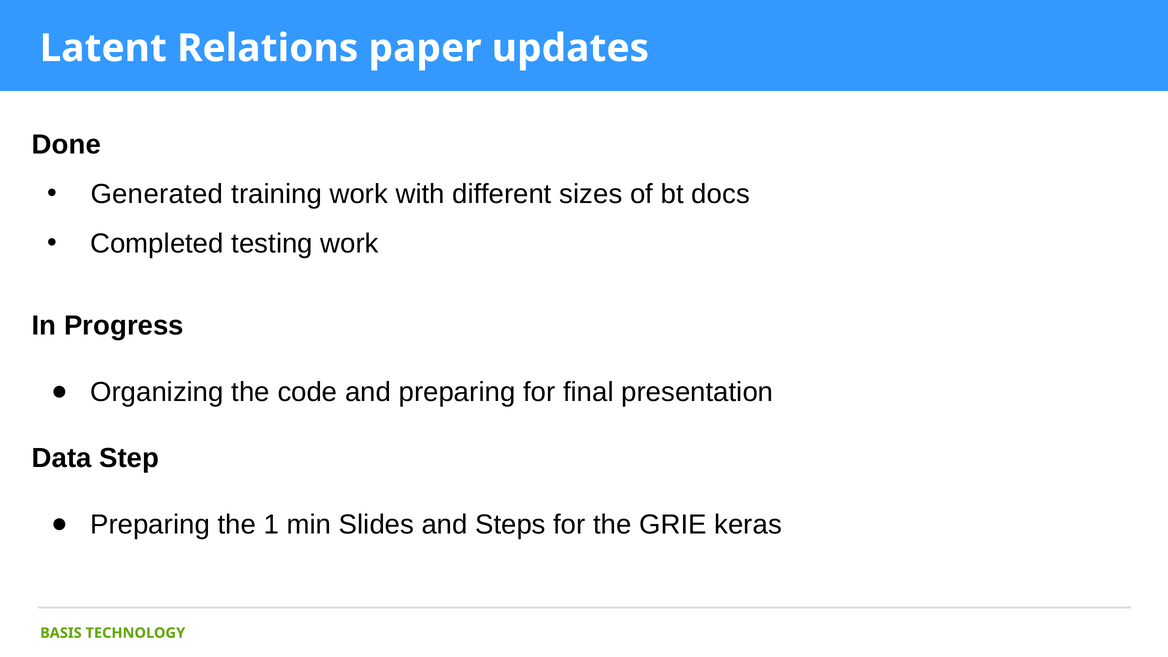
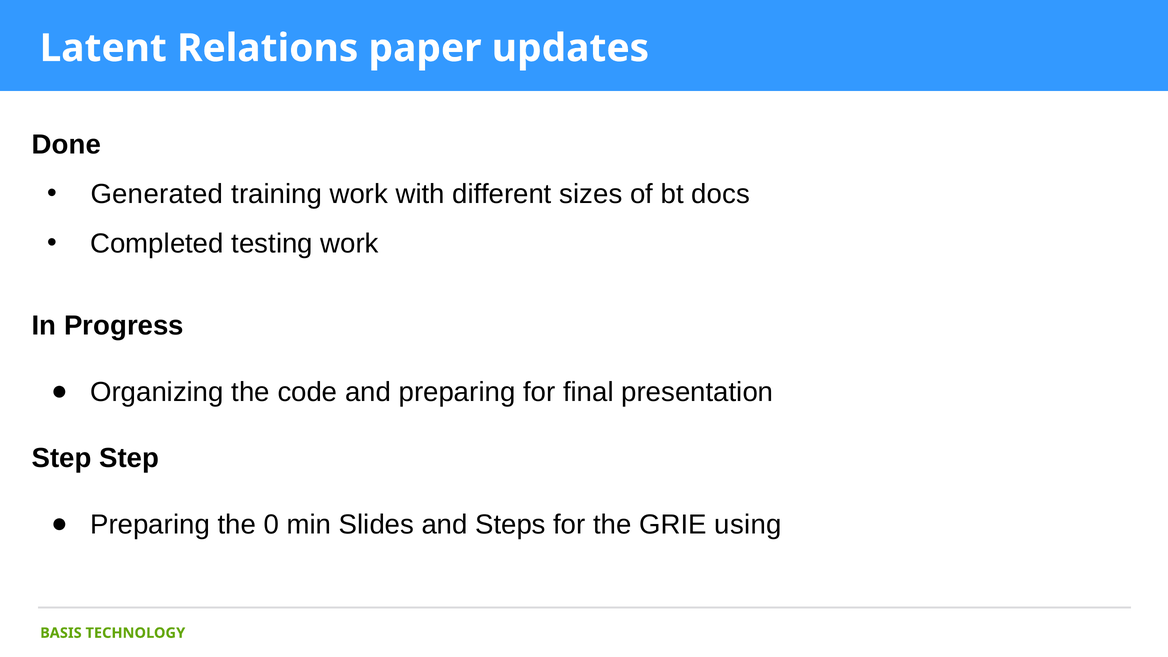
Data at (62, 458): Data -> Step
1: 1 -> 0
keras: keras -> using
